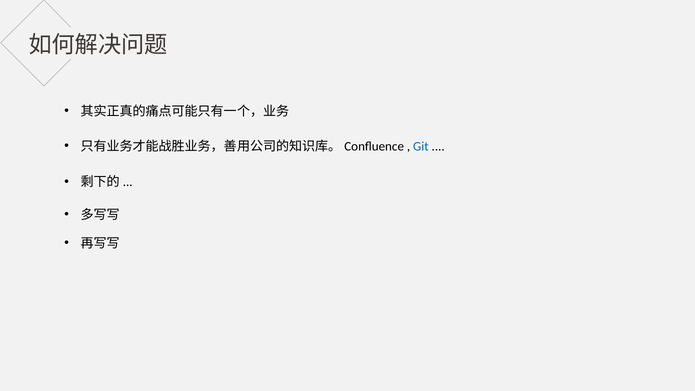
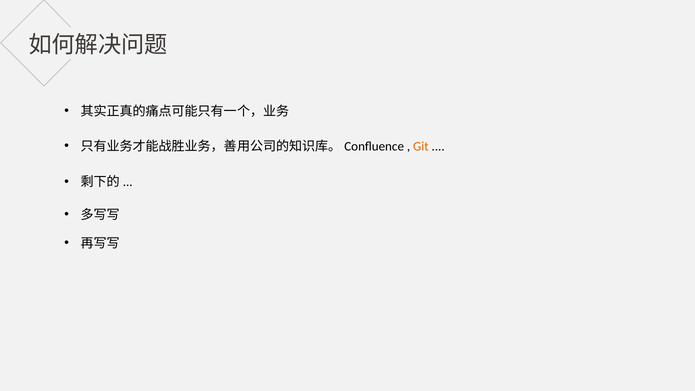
Git colour: blue -> orange
